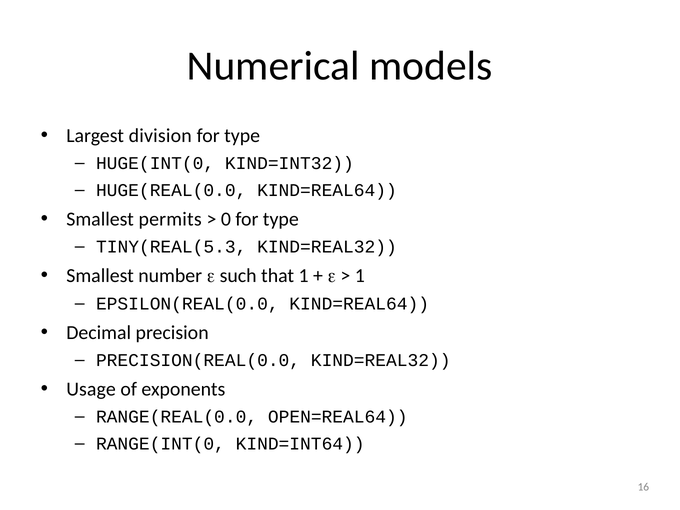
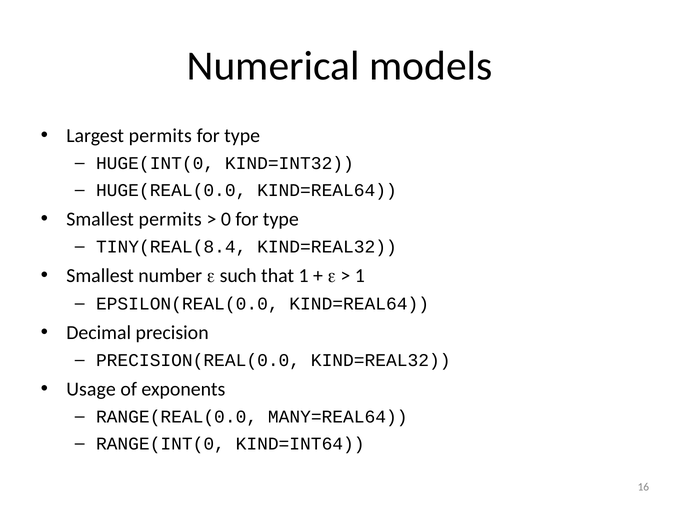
Largest division: division -> permits
TINY(REAL(5.3: TINY(REAL(5.3 -> TINY(REAL(8.4
OPEN=REAL64: OPEN=REAL64 -> MANY=REAL64
